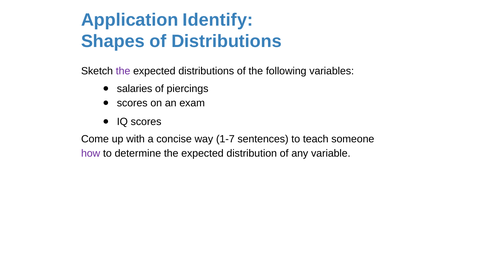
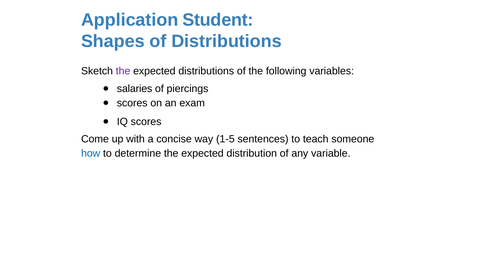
Identify: Identify -> Student
1-7: 1-7 -> 1-5
how colour: purple -> blue
